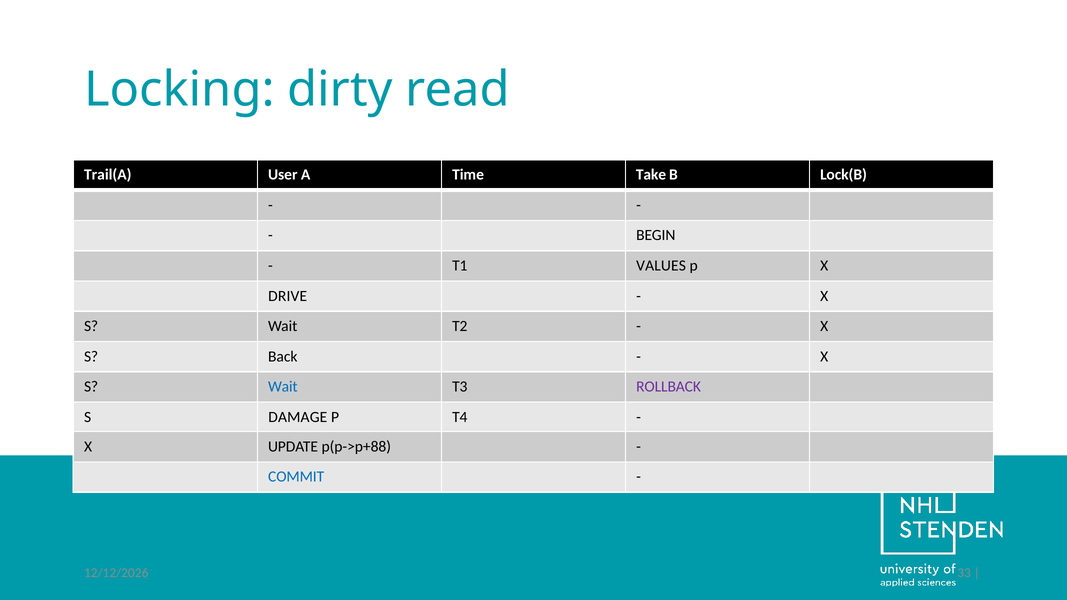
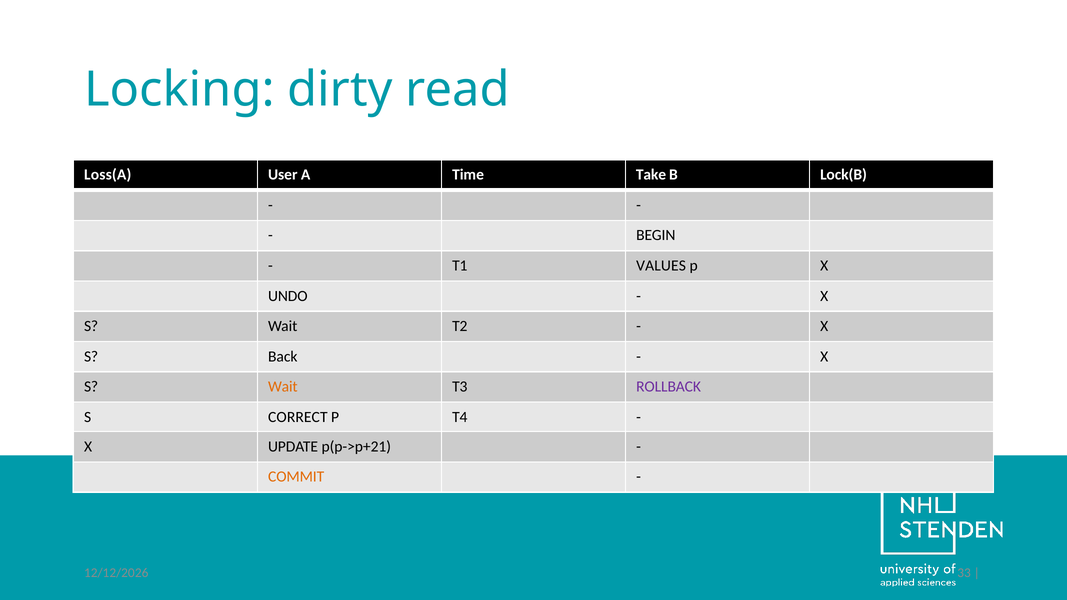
Trail(A: Trail(A -> Loss(A
DRIVE: DRIVE -> UNDO
Wait at (283, 387) colour: blue -> orange
DAMAGE: DAMAGE -> CORRECT
p(p->p+88: p(p->p+88 -> p(p->p+21
COMMIT colour: blue -> orange
